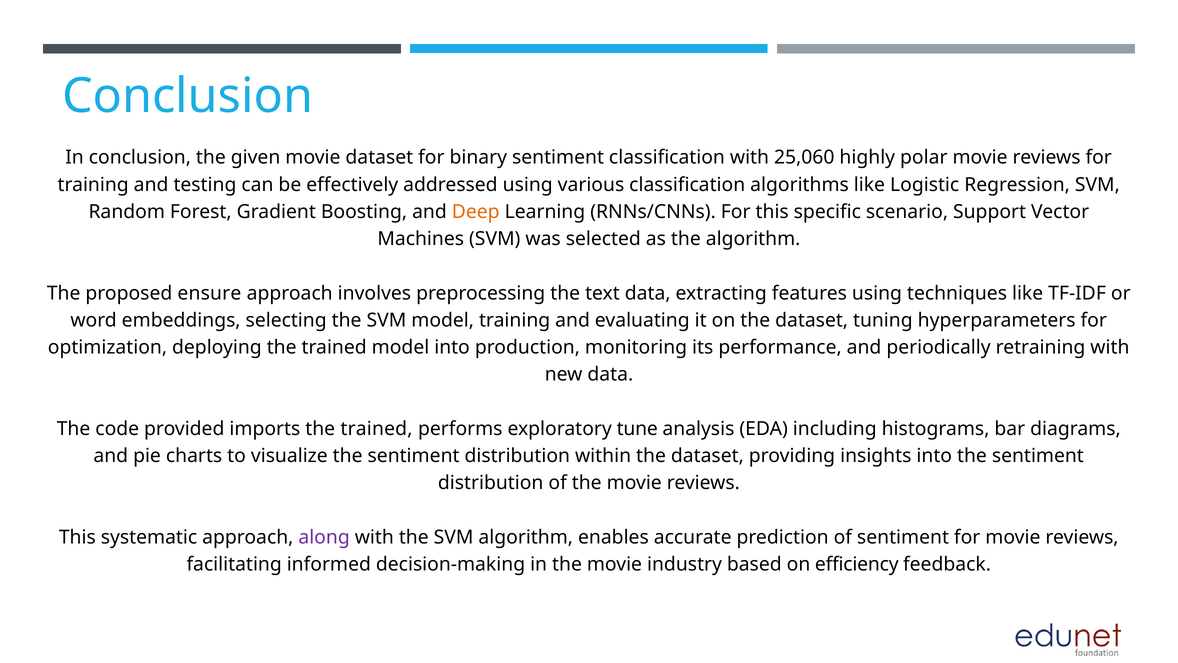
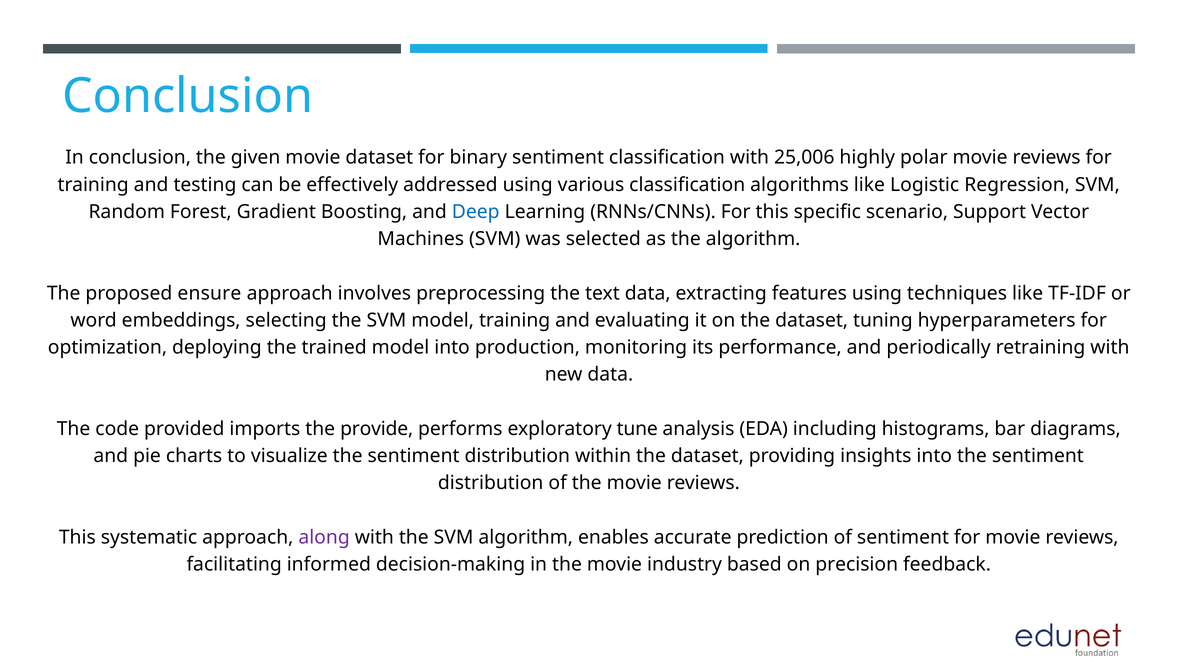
25,060: 25,060 -> 25,006
Deep colour: orange -> blue
imports the trained: trained -> provide
efficiency: efficiency -> precision
